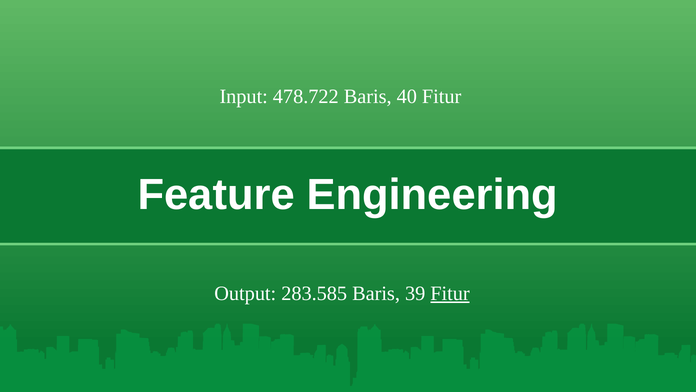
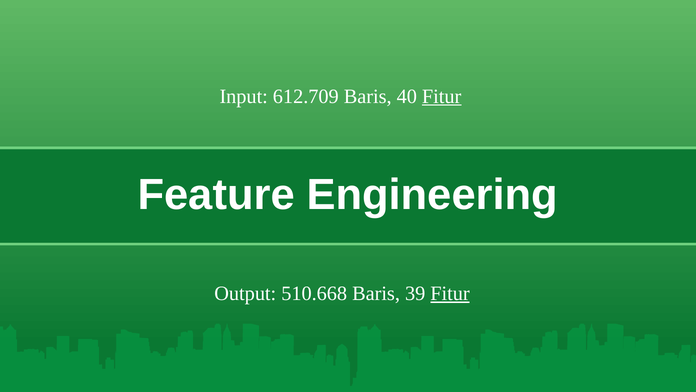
478.722: 478.722 -> 612.709
Fitur at (442, 96) underline: none -> present
283.585: 283.585 -> 510.668
